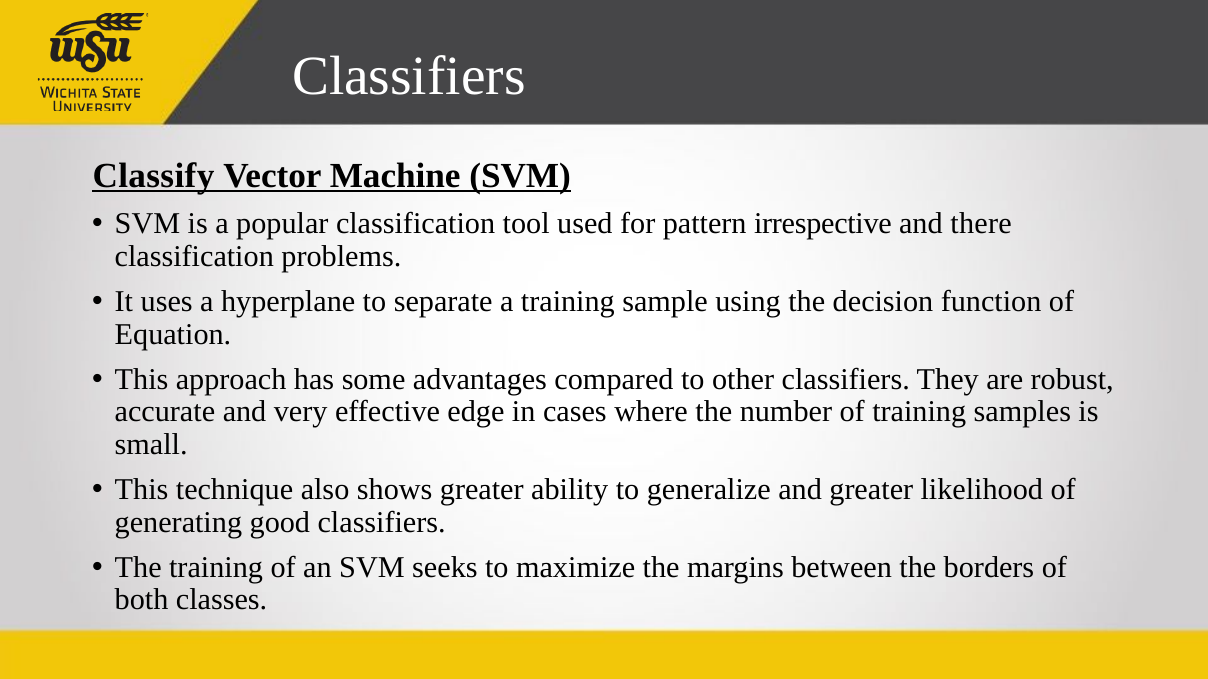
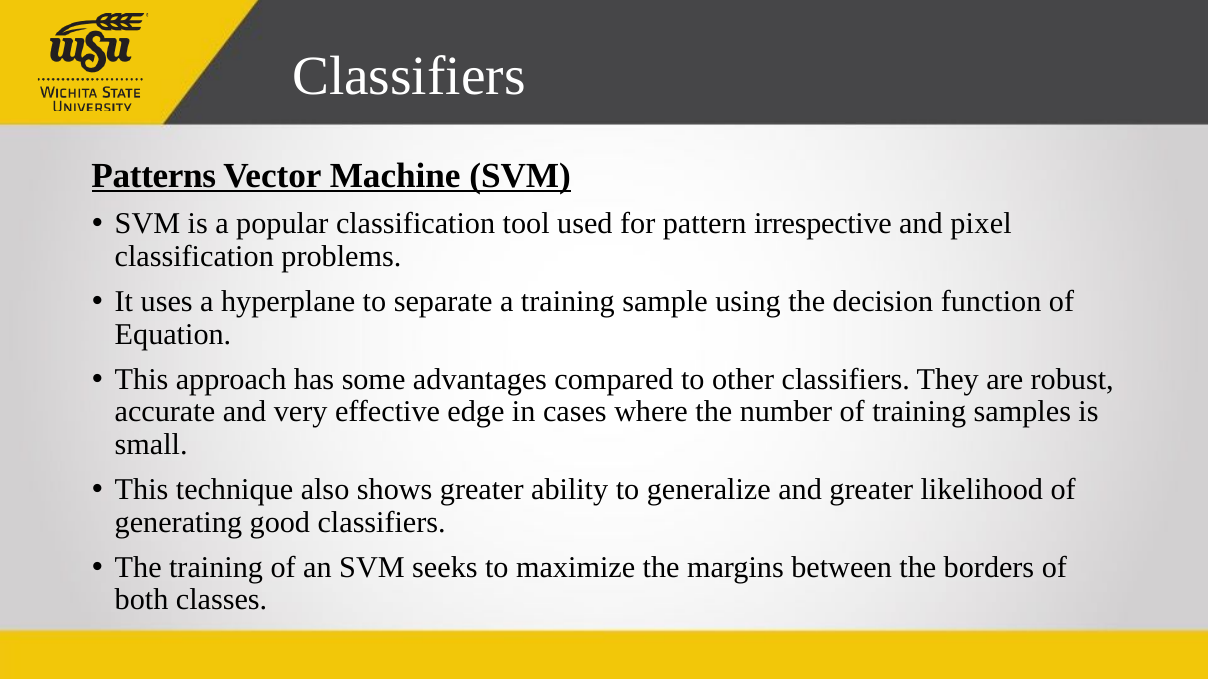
Classify: Classify -> Patterns
there: there -> pixel
